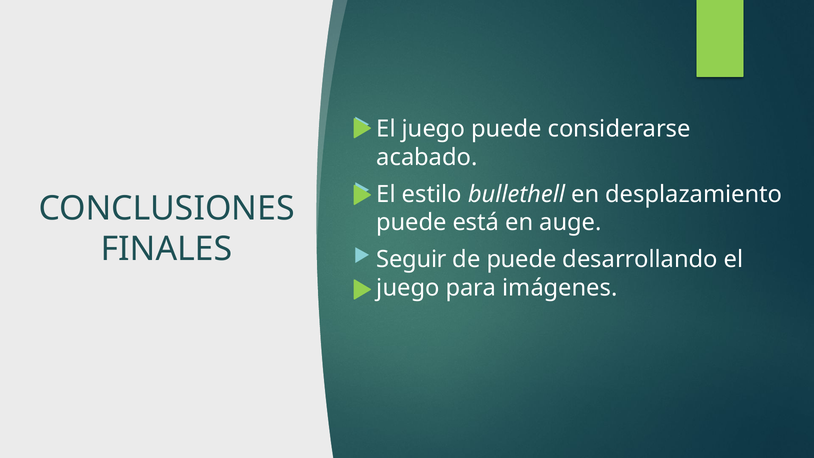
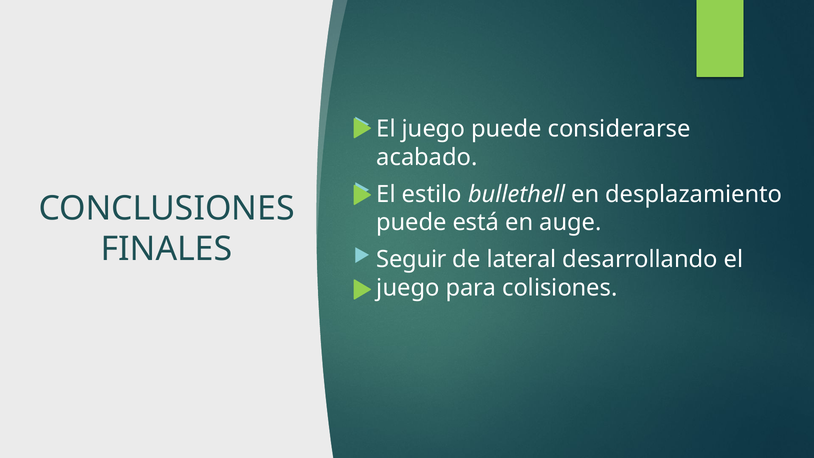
de puede: puede -> lateral
imágenes: imágenes -> colisiones
